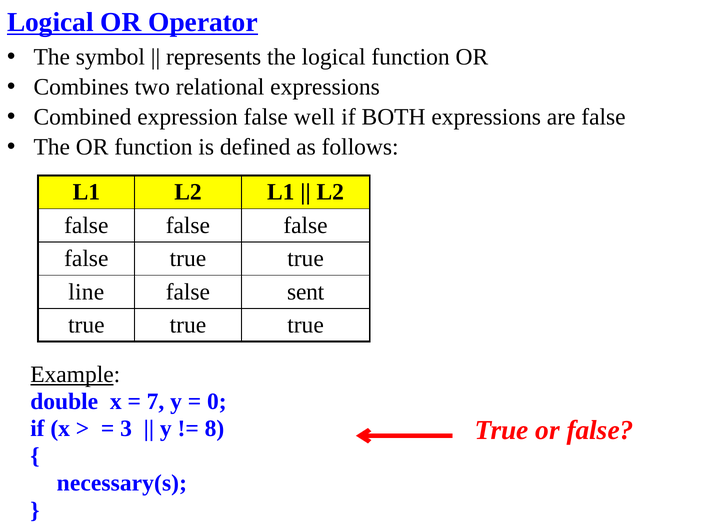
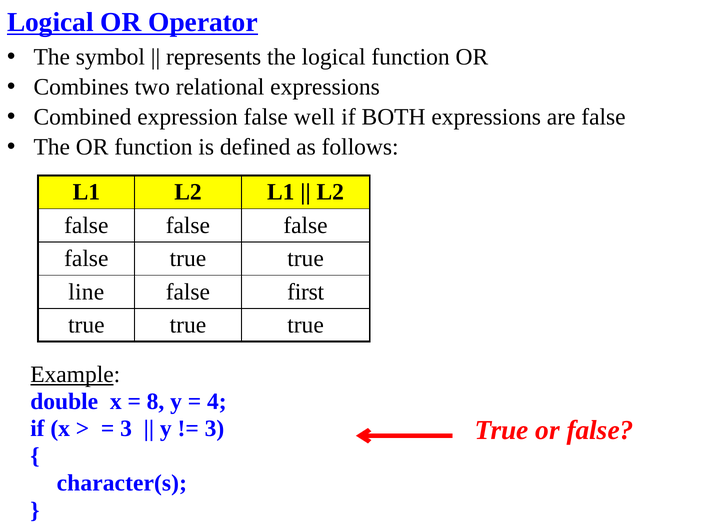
sent: sent -> first
7: 7 -> 8
0: 0 -> 4
8 at (214, 429): 8 -> 3
necessary(s: necessary(s -> character(s
